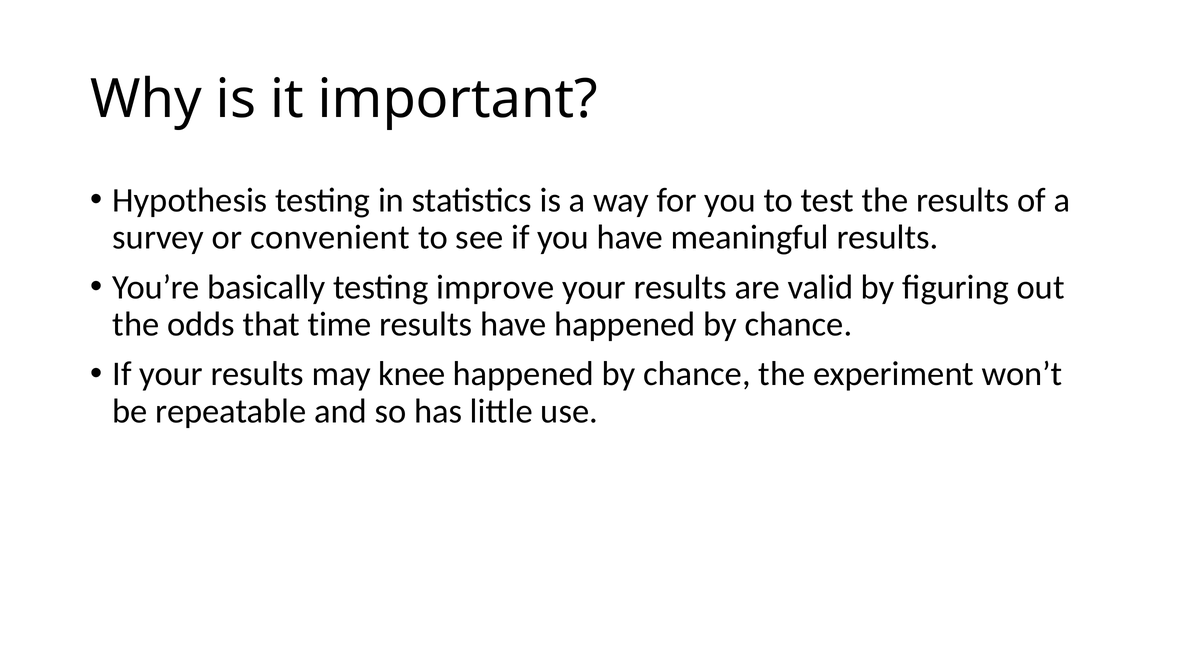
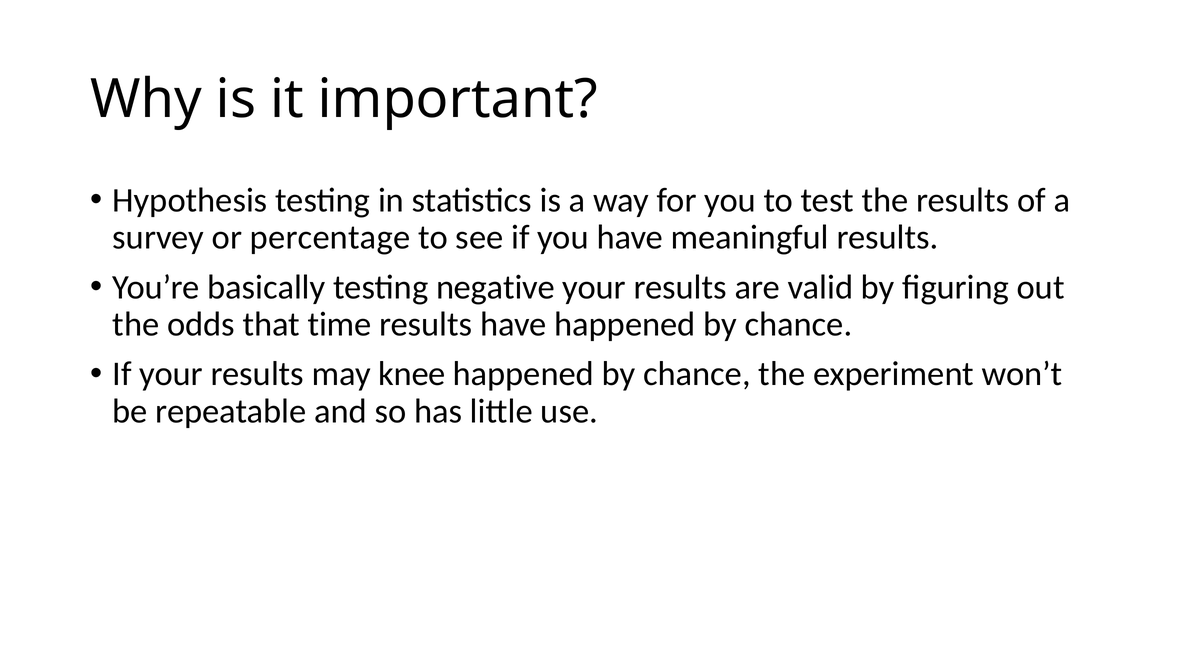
convenient: convenient -> percentage
improve: improve -> negative
